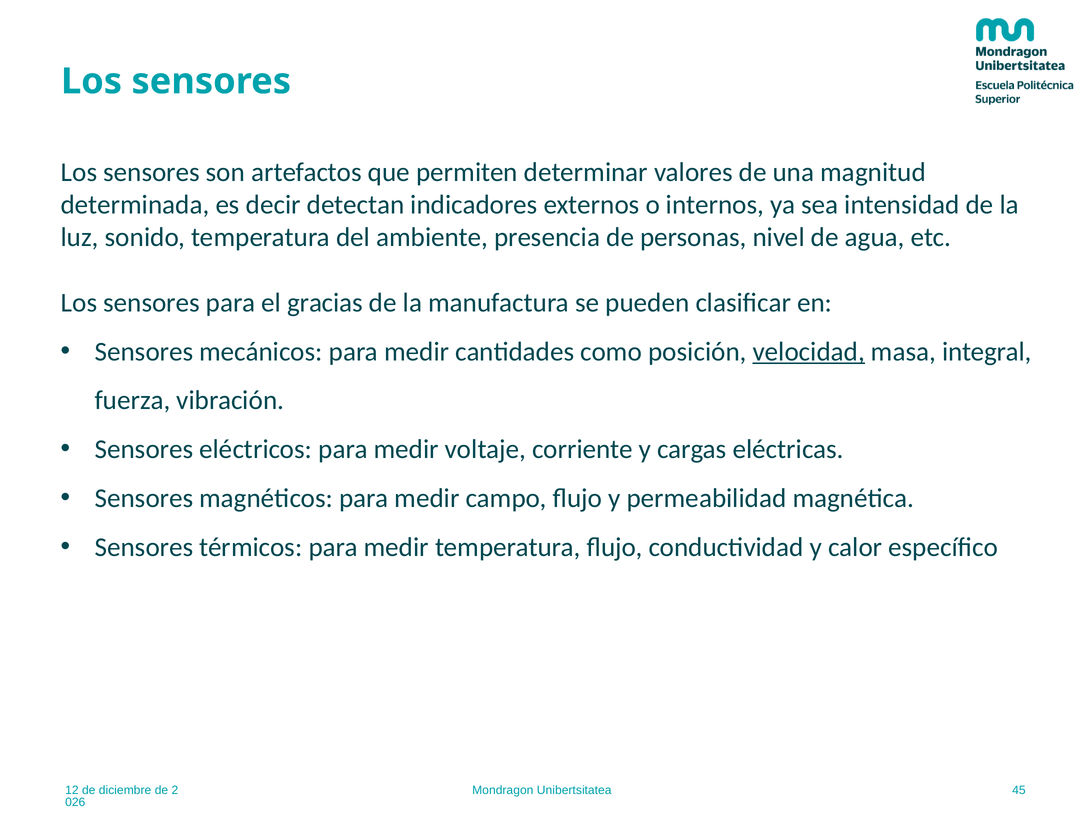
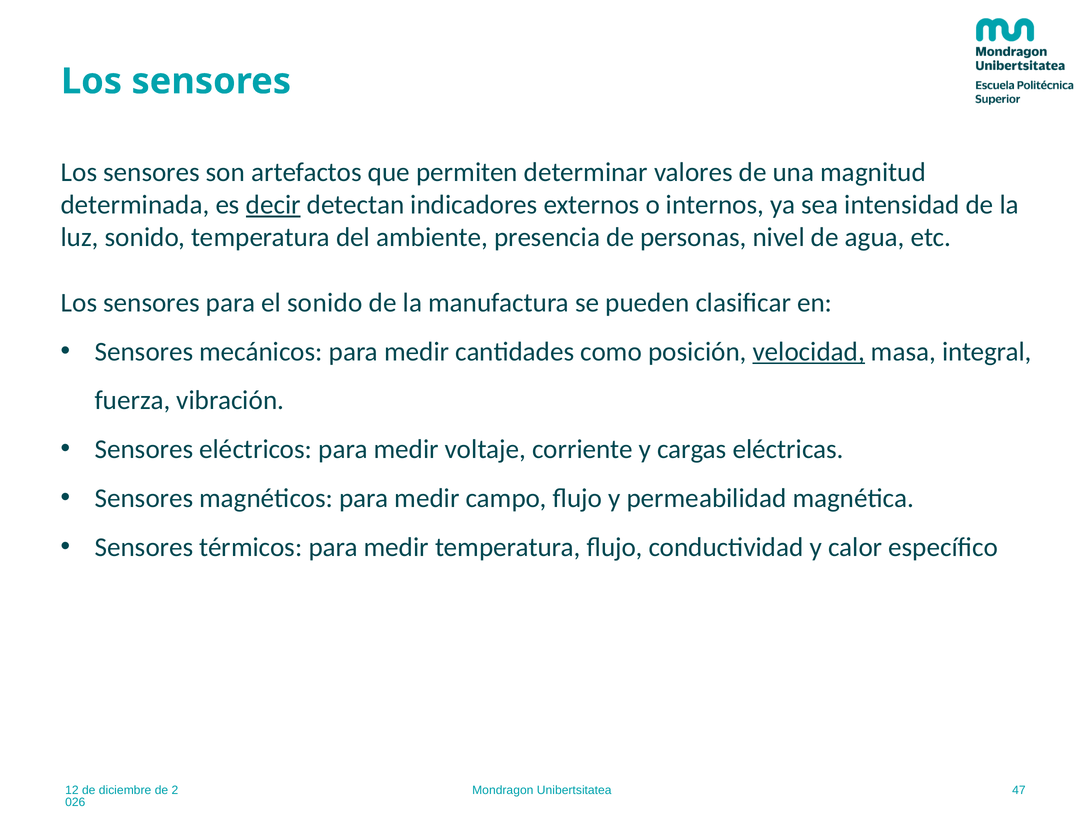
decir underline: none -> present
el gracias: gracias -> sonido
45: 45 -> 47
